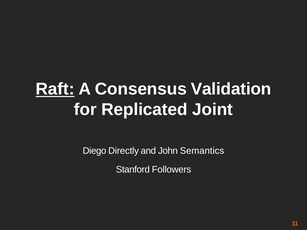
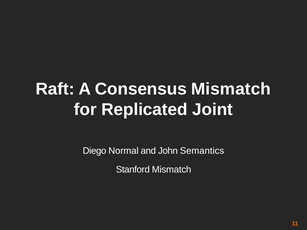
Raft underline: present -> none
Consensus Validation: Validation -> Mismatch
Directly: Directly -> Normal
Stanford Followers: Followers -> Mismatch
